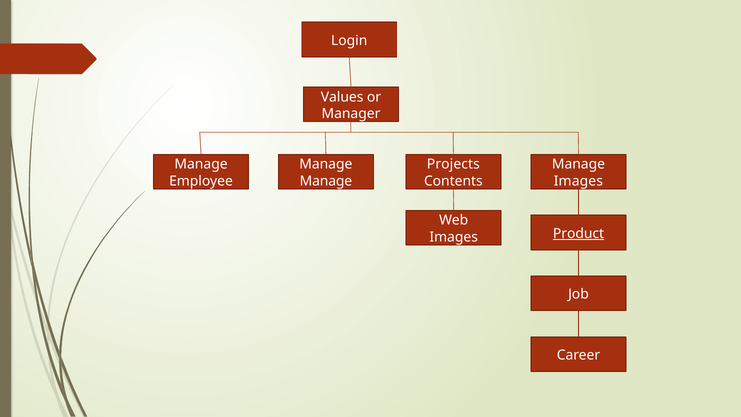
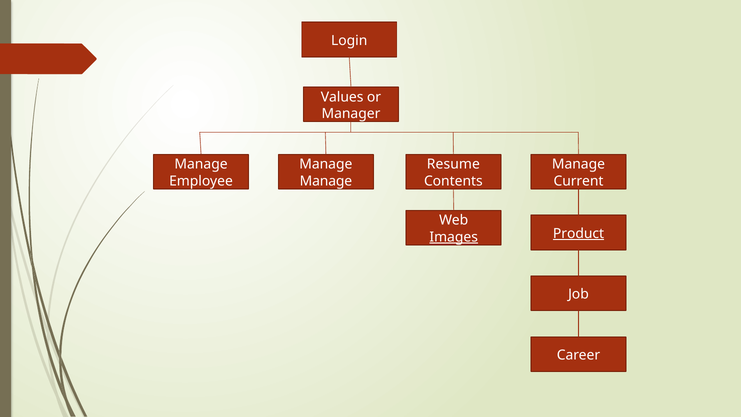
Projects: Projects -> Resume
Images at (578, 181): Images -> Current
Images at (454, 237) underline: none -> present
